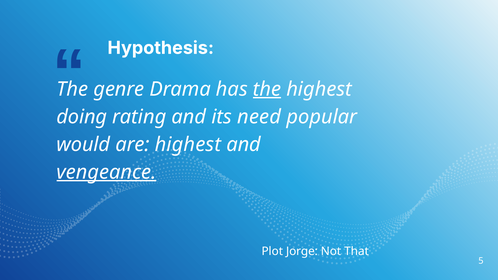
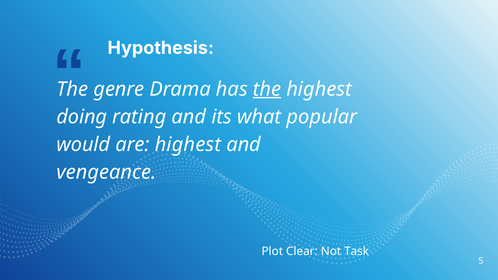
need: need -> what
vengeance underline: present -> none
Jorge: Jorge -> Clear
That: That -> Task
